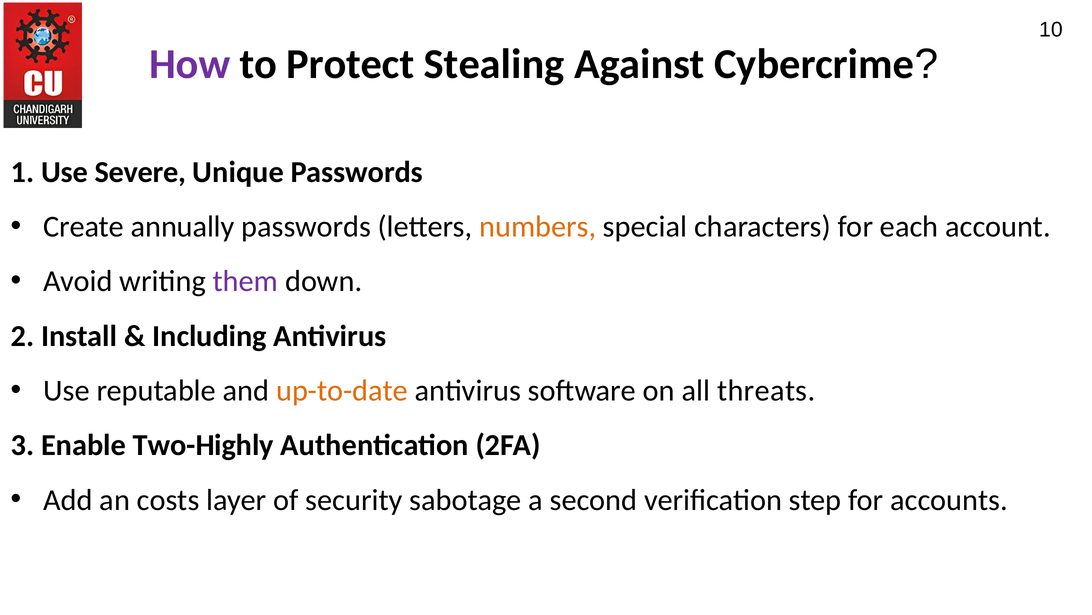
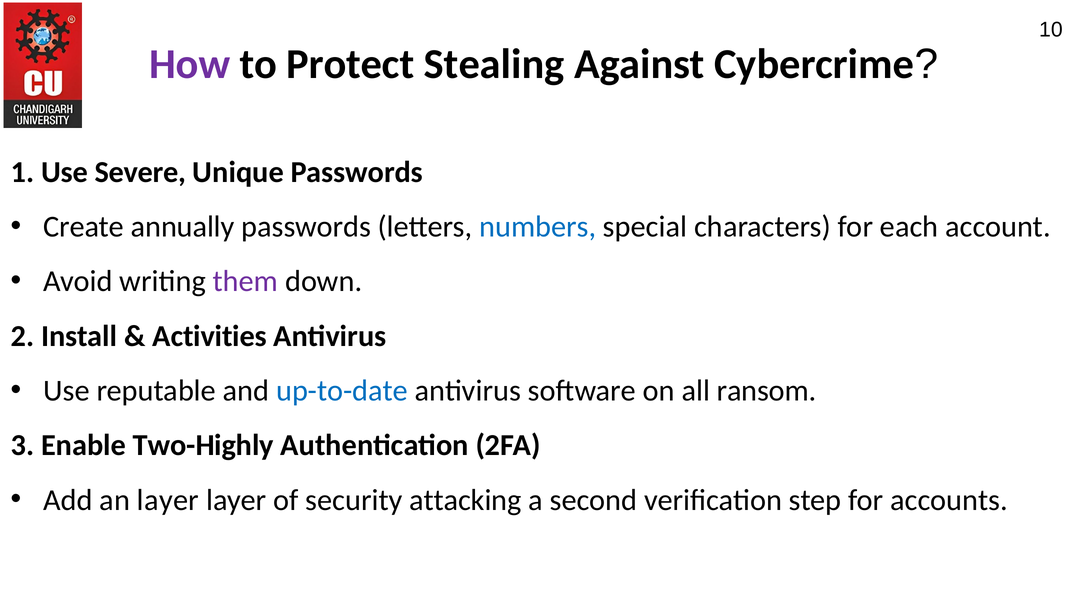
numbers colour: orange -> blue
Including: Including -> Activities
up-to-date colour: orange -> blue
threats: threats -> ransom
an costs: costs -> layer
sabotage: sabotage -> attacking
